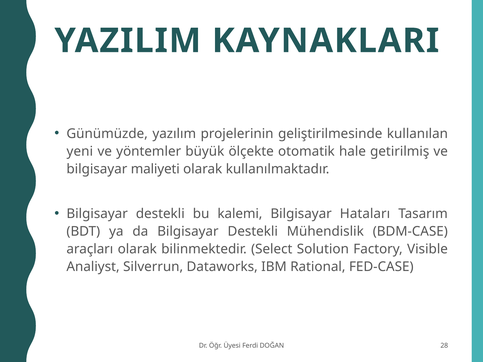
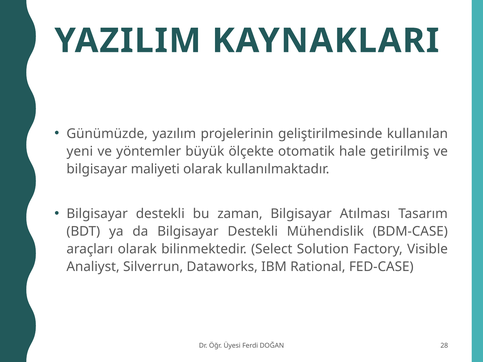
kalemi: kalemi -> zaman
Hataları: Hataları -> Atılması
